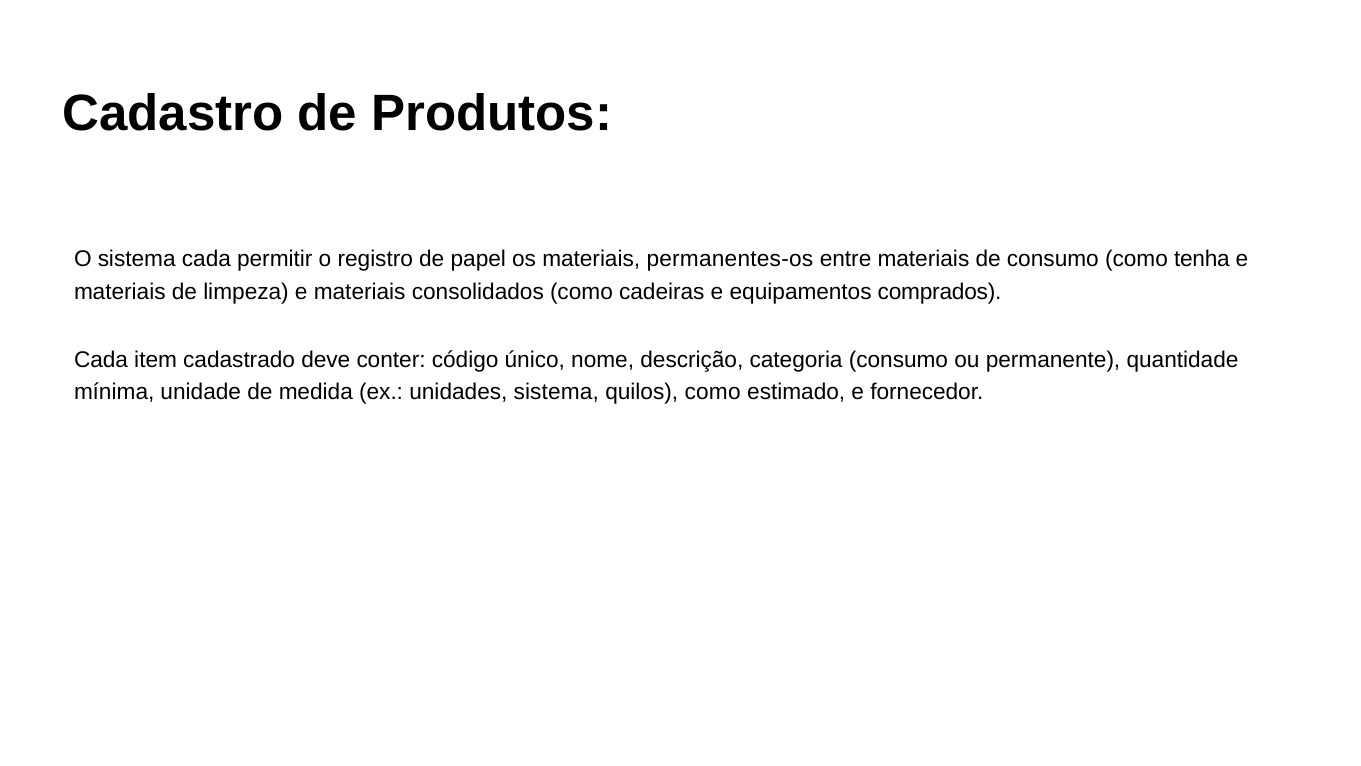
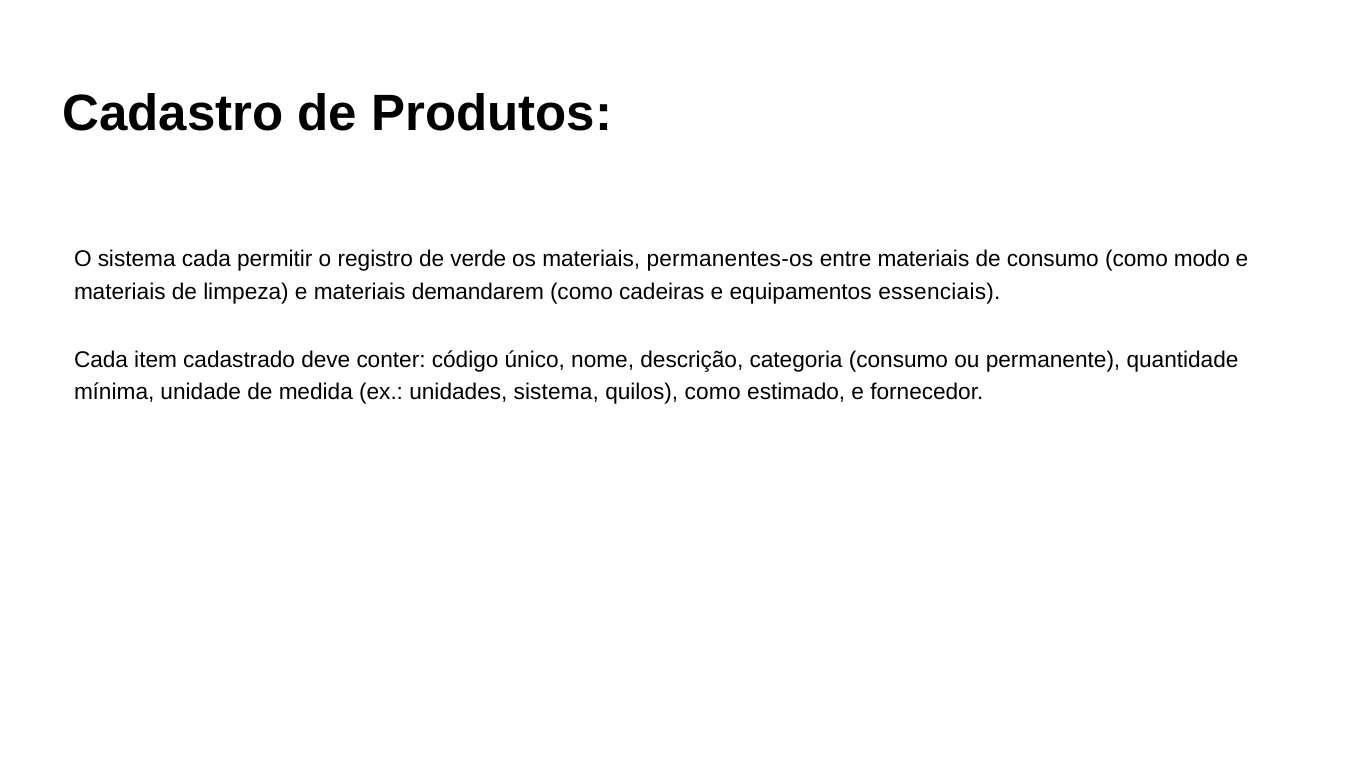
papel: papel -> verde
tenha: tenha -> modo
consolidados: consolidados -> demandarem
comprados: comprados -> essenciais
